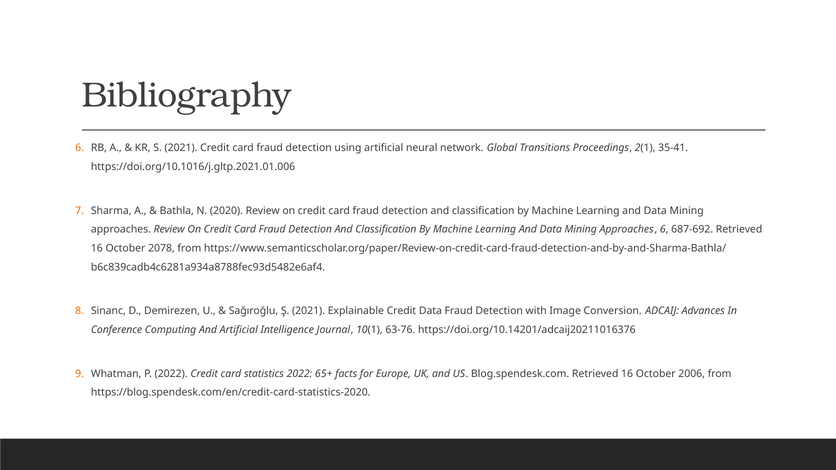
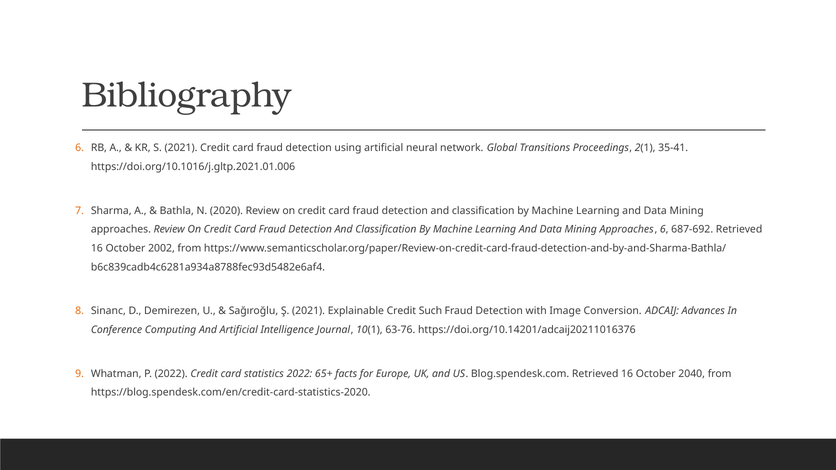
2078: 2078 -> 2002
Credit Data: Data -> Such
2006: 2006 -> 2040
